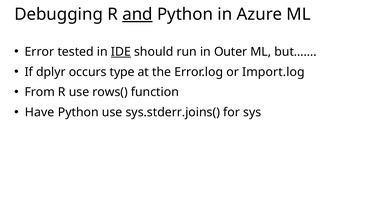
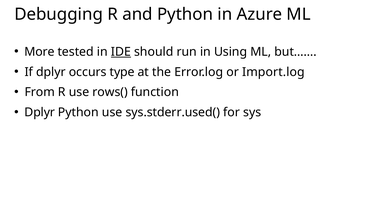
and underline: present -> none
Error: Error -> More
Outer: Outer -> Using
Have at (40, 112): Have -> Dplyr
sys.stderr.joins(: sys.stderr.joins( -> sys.stderr.used(
